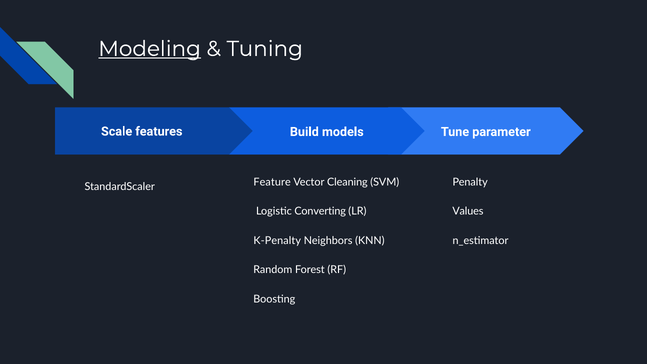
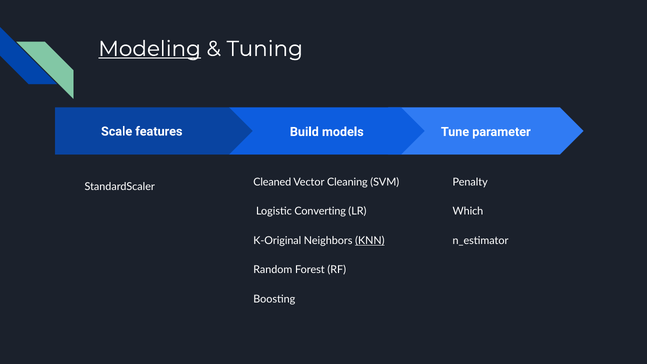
Feature: Feature -> Cleaned
Values: Values -> Which
K-Penalty: K-Penalty -> K-Original
KNN underline: none -> present
